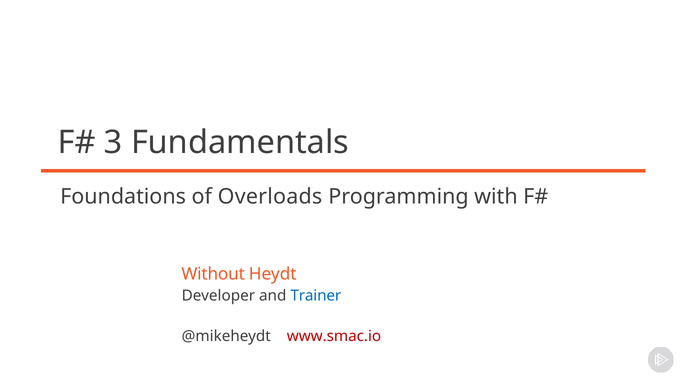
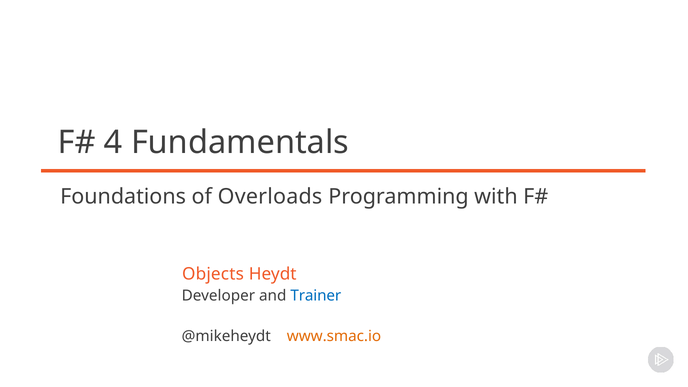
3: 3 -> 4
Without: Without -> Objects
www.smac.io colour: red -> orange
